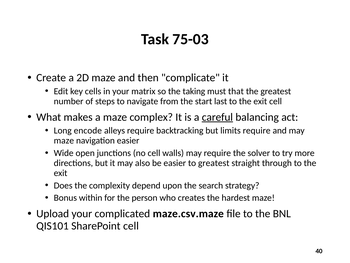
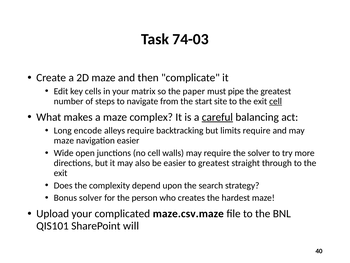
75-03: 75-03 -> 74-03
taking: taking -> paper
that: that -> pipe
last: last -> site
cell at (276, 101) underline: none -> present
Bonus within: within -> solver
SharePoint cell: cell -> will
